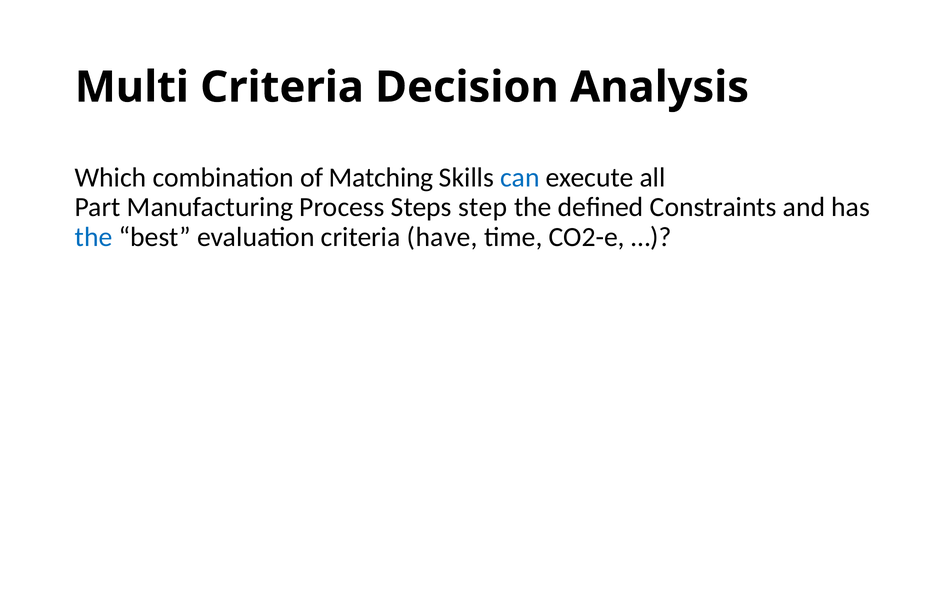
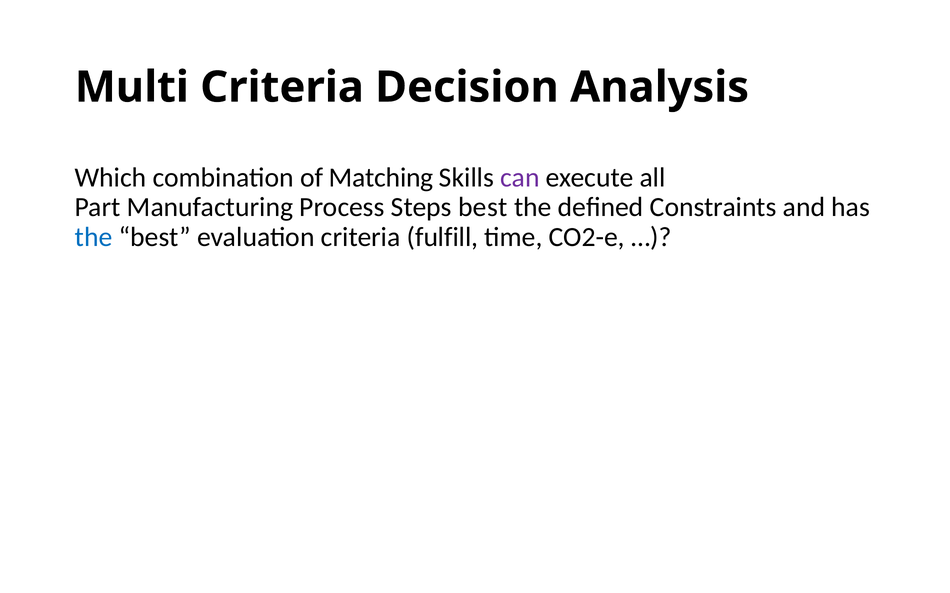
can colour: blue -> purple
Steps step: step -> best
have: have -> fulfill
